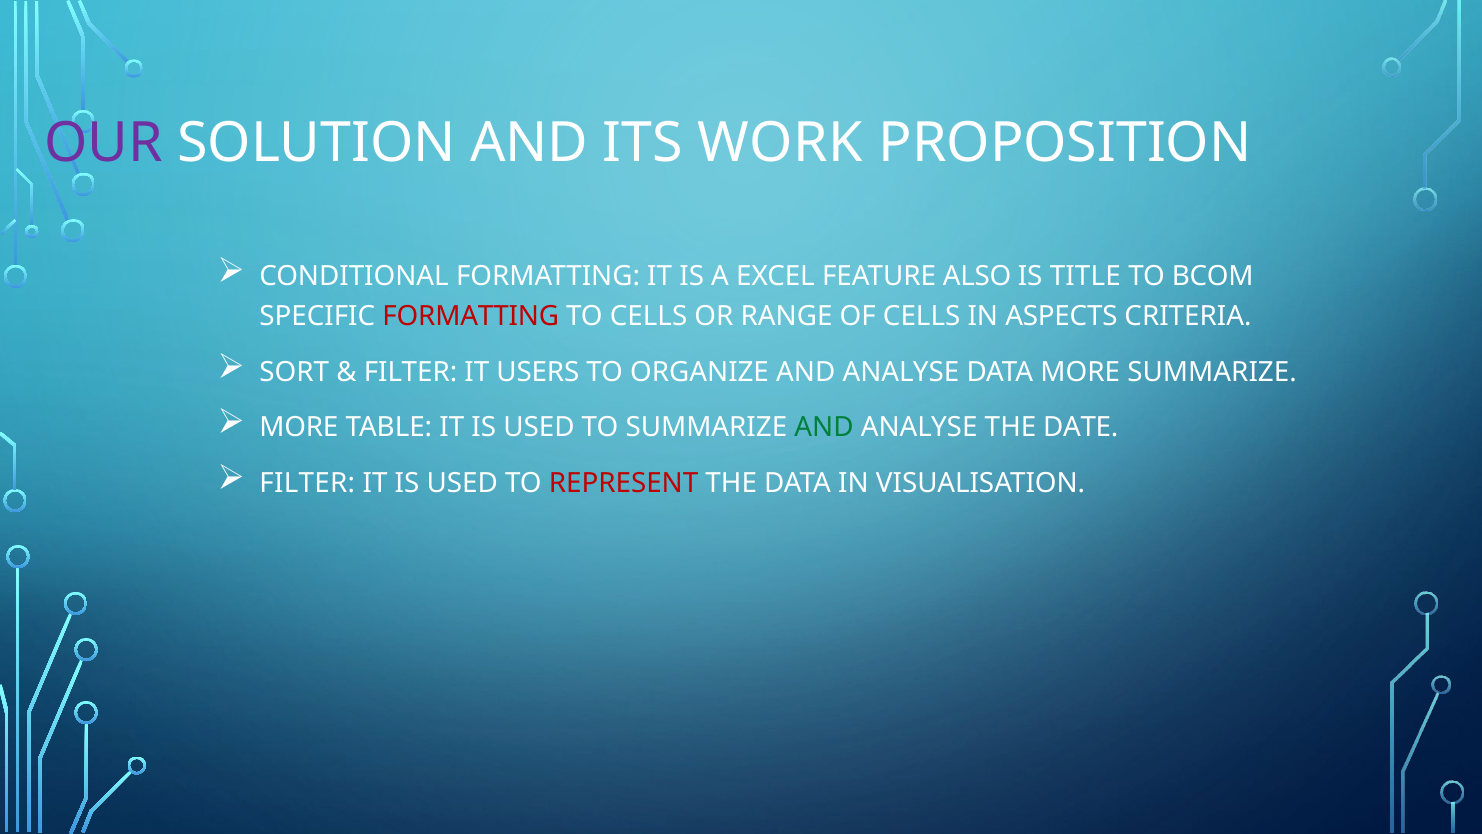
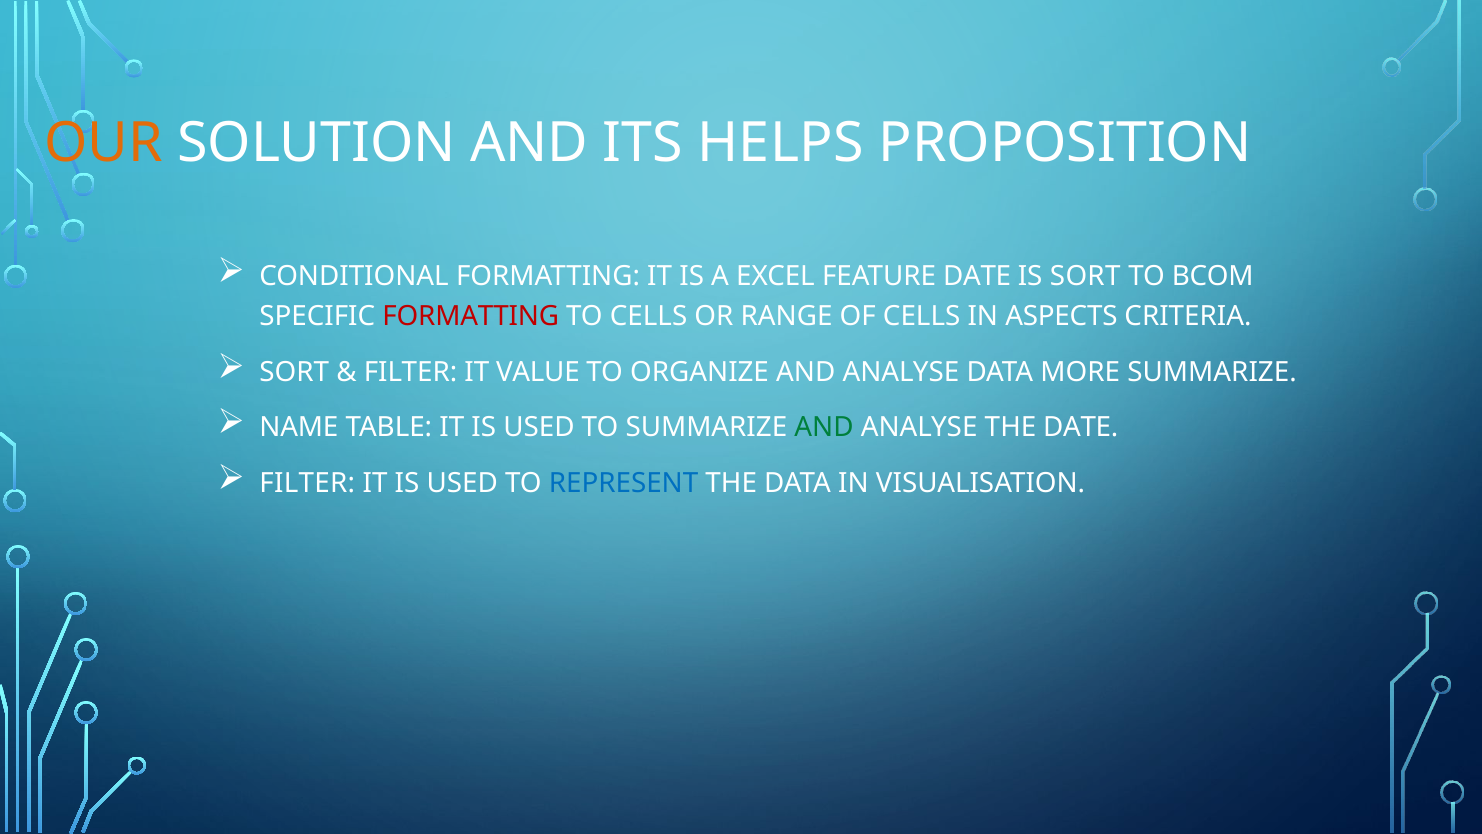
OUR colour: purple -> orange
WORK: WORK -> HELPS
FEATURE ALSO: ALSO -> DATE
IS TITLE: TITLE -> SORT
USERS: USERS -> VALUE
MORE at (299, 427): MORE -> NAME
REPRESENT colour: red -> blue
